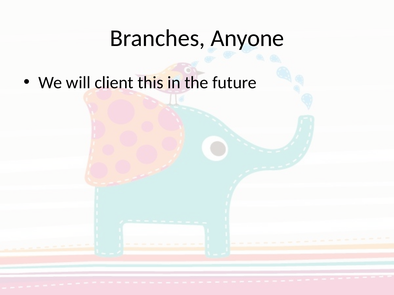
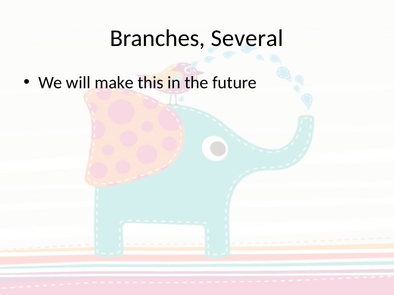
Anyone: Anyone -> Several
client: client -> make
